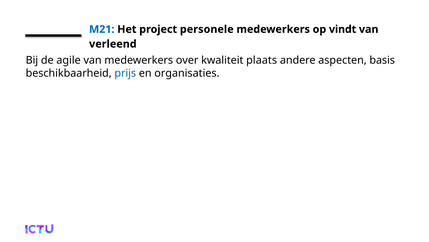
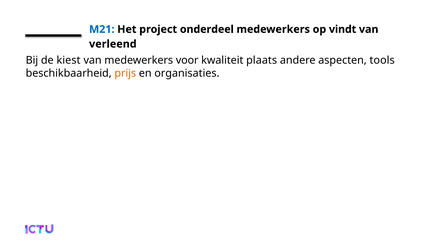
personele: personele -> onderdeel
agile: agile -> kiest
over: over -> voor
basis: basis -> tools
prijs colour: blue -> orange
